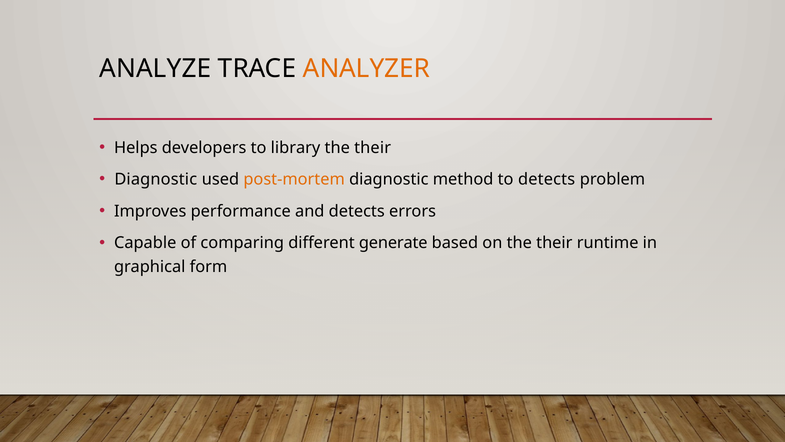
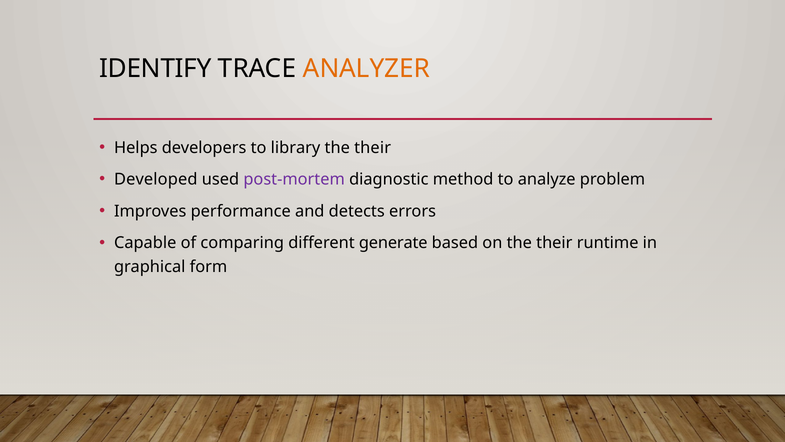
ANALYZE: ANALYZE -> IDENTIFY
Diagnostic at (156, 179): Diagnostic -> Developed
post-mortem colour: orange -> purple
to detects: detects -> analyze
